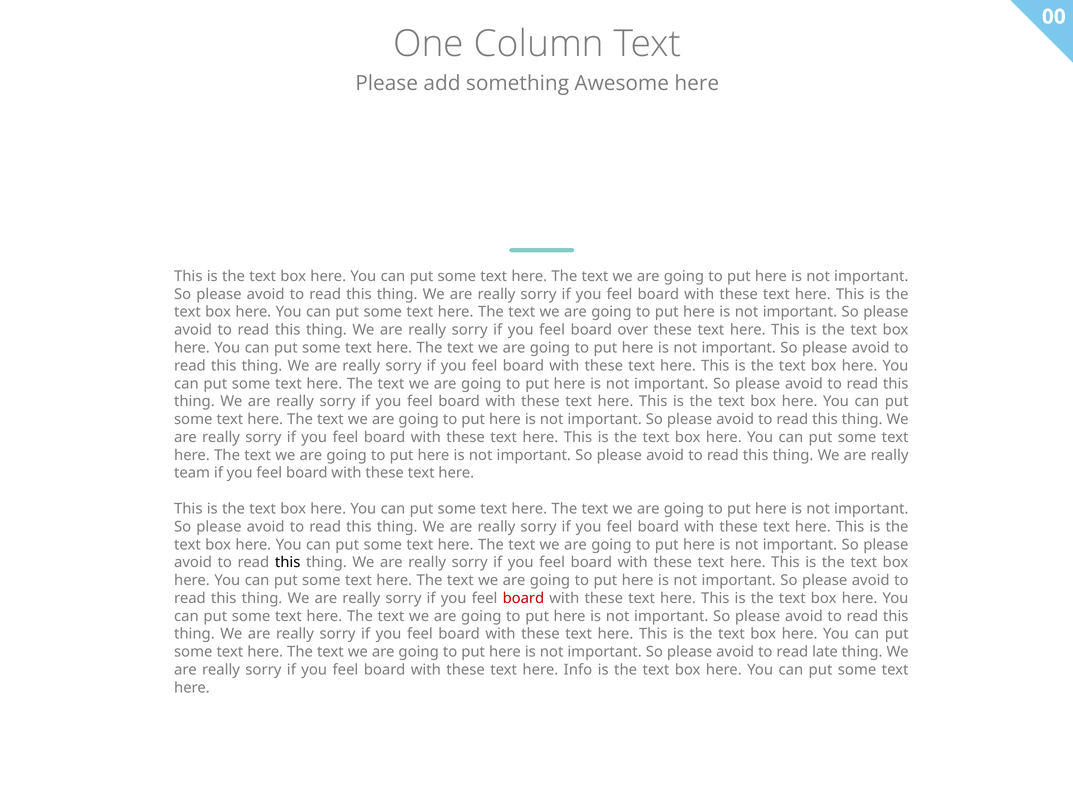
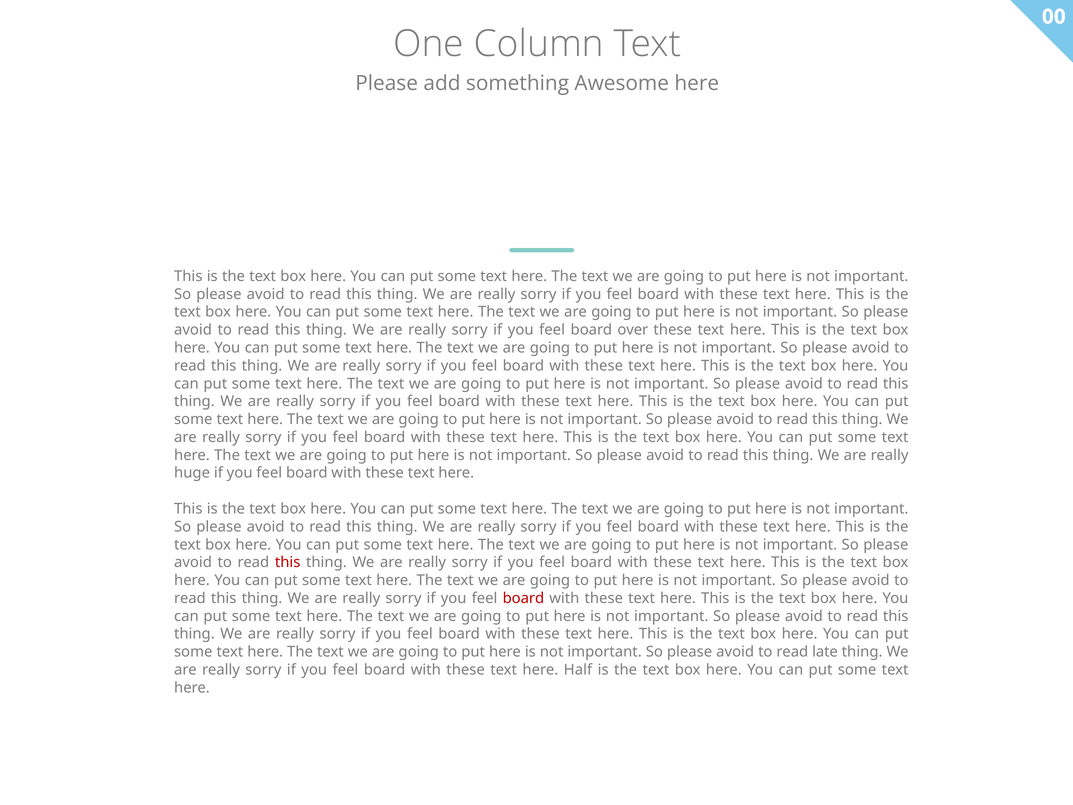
team: team -> huge
this at (288, 562) colour: black -> red
Info: Info -> Half
